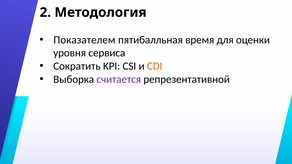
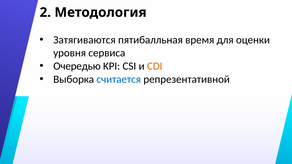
Показателем: Показателем -> Затягиваются
Сократить: Сократить -> Очередью
считается colour: purple -> blue
